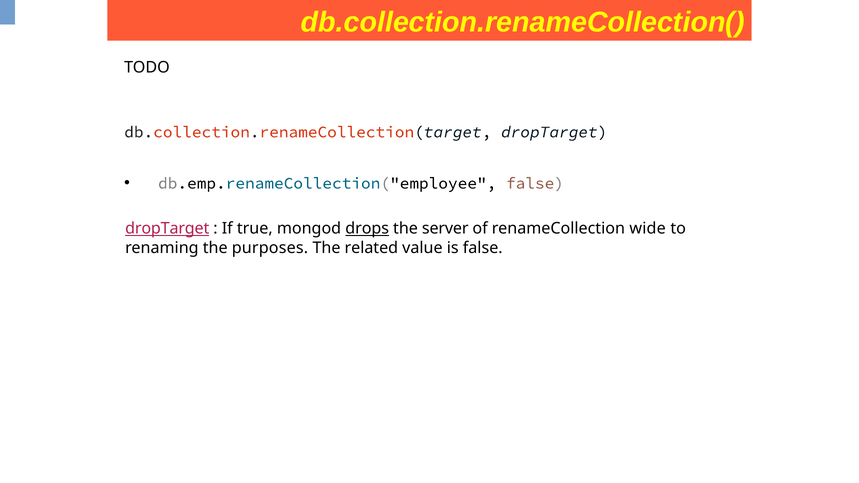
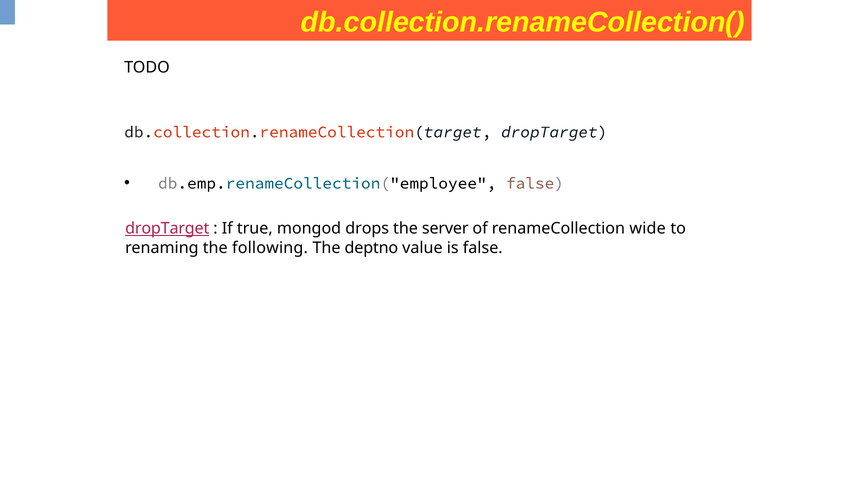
drops underline: present -> none
purposes: purposes -> following
related: related -> deptno
